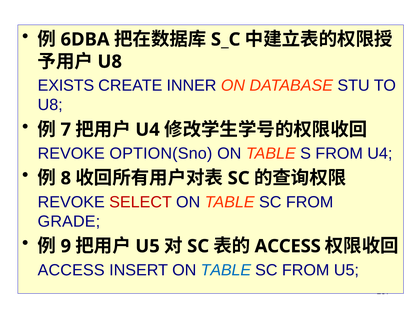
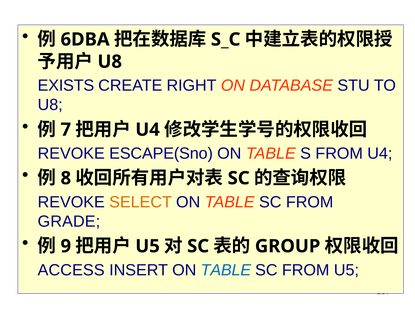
INNER: INNER -> RIGHT
OPTION(Sno: OPTION(Sno -> ESCAPE(Sno
SELECT colour: red -> orange
ACCESS at (288, 246): ACCESS -> GROUP
